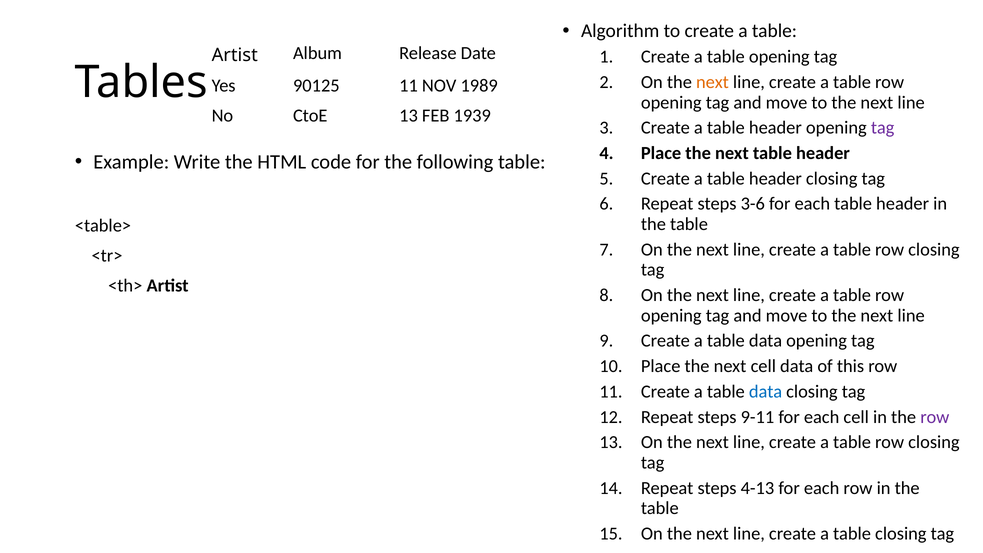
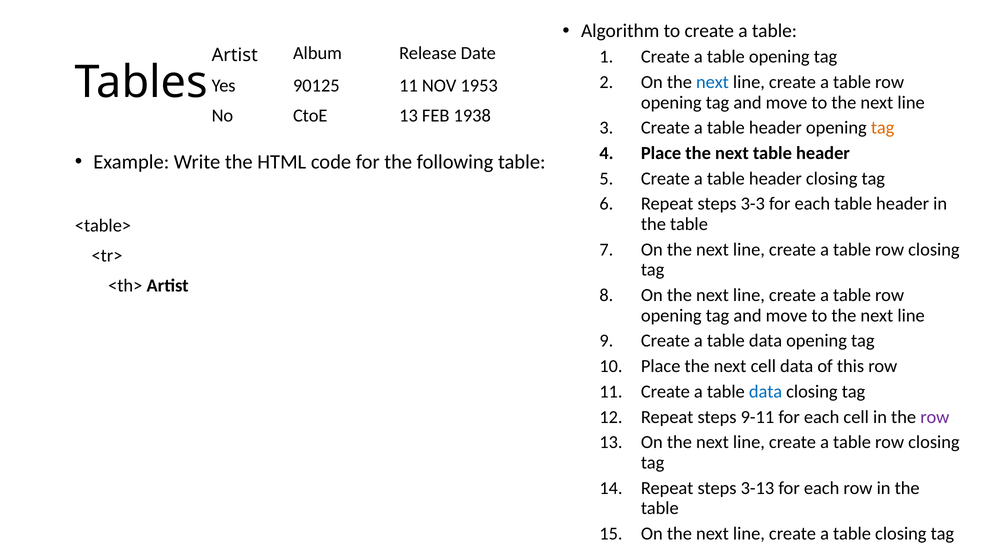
next at (712, 82) colour: orange -> blue
1989: 1989 -> 1953
1939: 1939 -> 1938
tag at (883, 128) colour: purple -> orange
3-6: 3-6 -> 3-3
4-13: 4-13 -> 3-13
